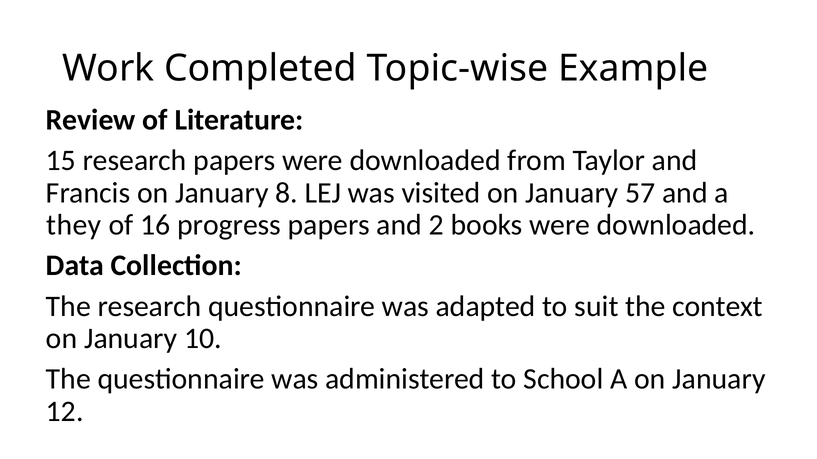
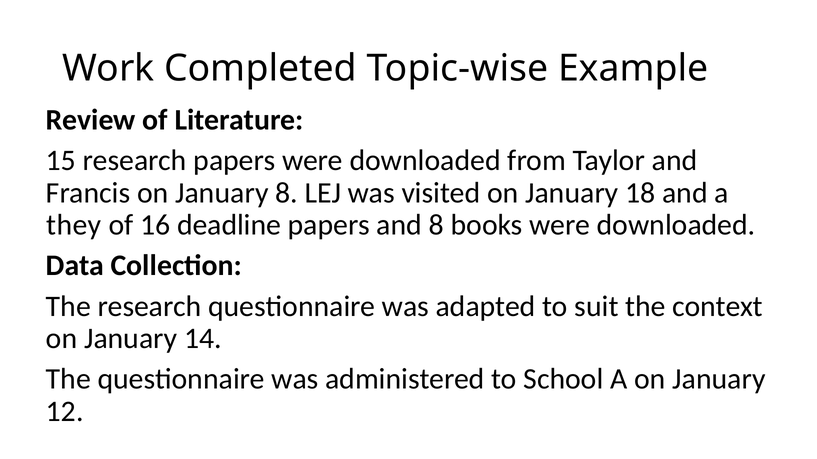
57: 57 -> 18
progress: progress -> deadline
and 2: 2 -> 8
10: 10 -> 14
